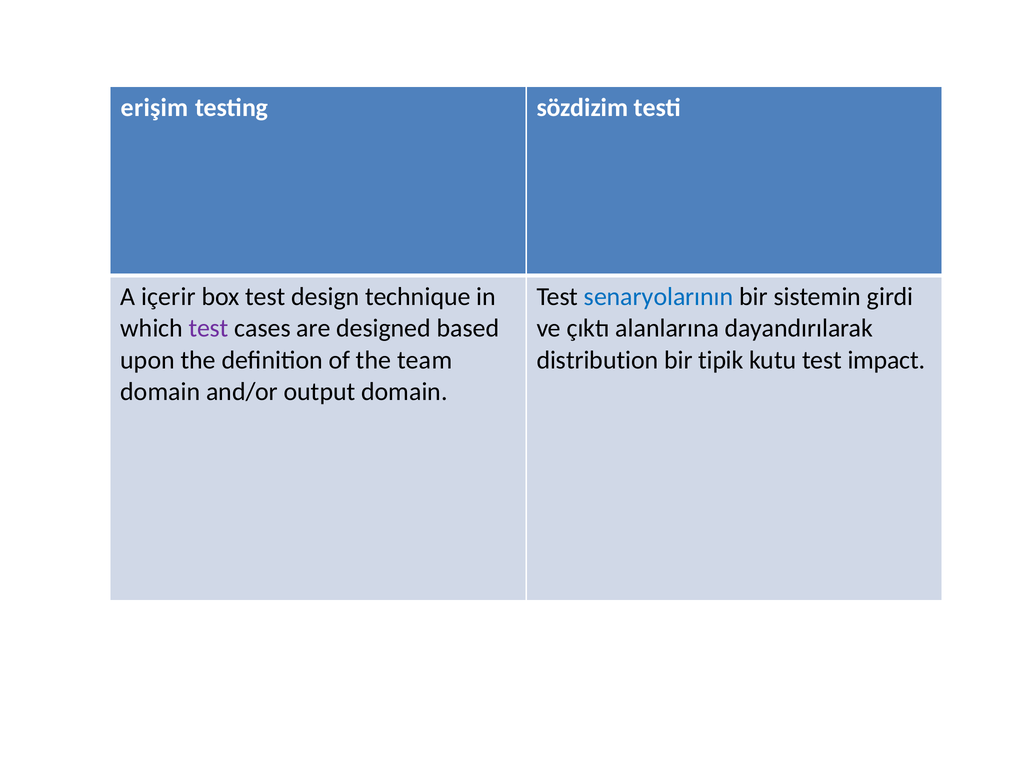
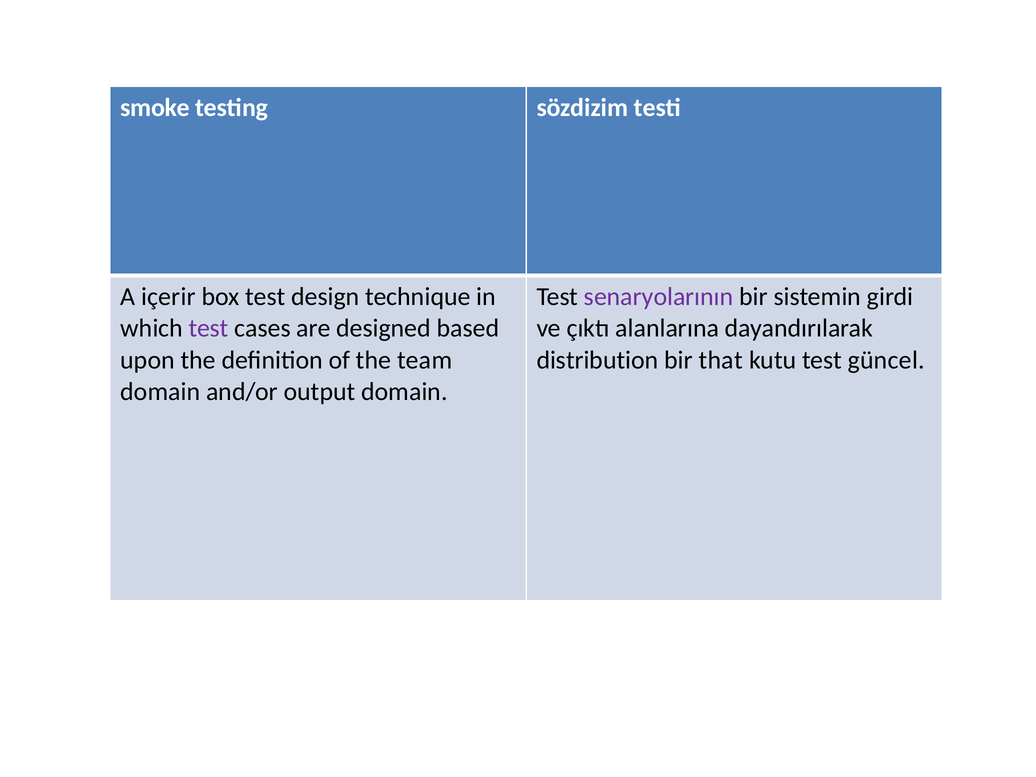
erişim: erişim -> smoke
senaryolarının colour: blue -> purple
tipik: tipik -> that
impact: impact -> güncel
